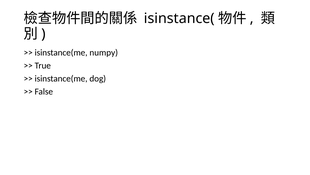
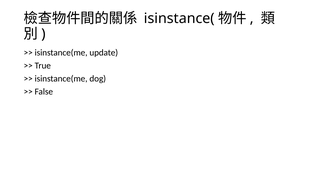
numpy: numpy -> update
